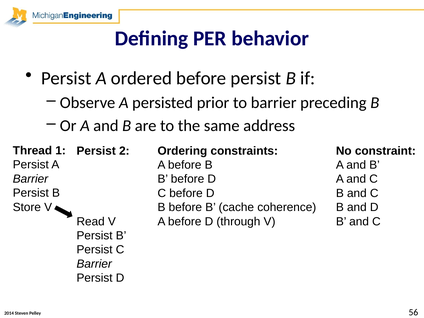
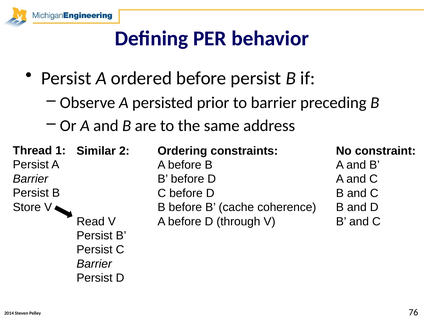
Persist at (96, 151): Persist -> Similar
56: 56 -> 76
